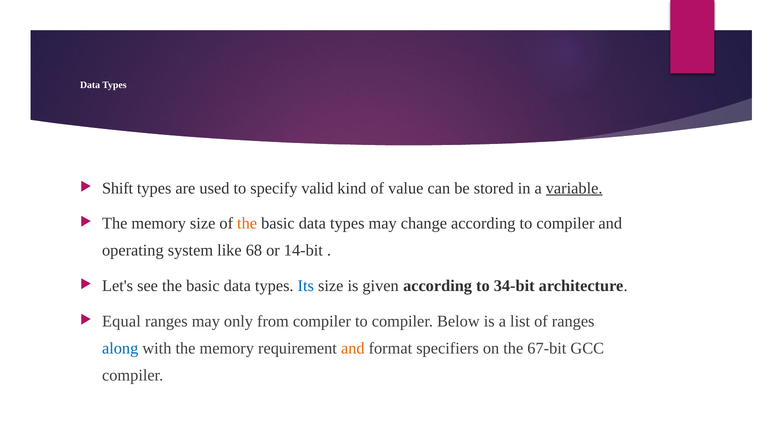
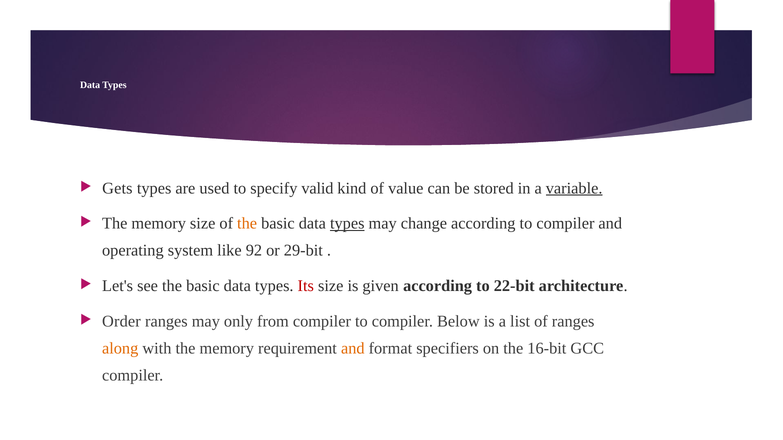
Shift: Shift -> Gets
types at (347, 224) underline: none -> present
68: 68 -> 92
14-bit: 14-bit -> 29-bit
Its colour: blue -> red
34-bit: 34-bit -> 22-bit
Equal: Equal -> Order
along colour: blue -> orange
67-bit: 67-bit -> 16-bit
